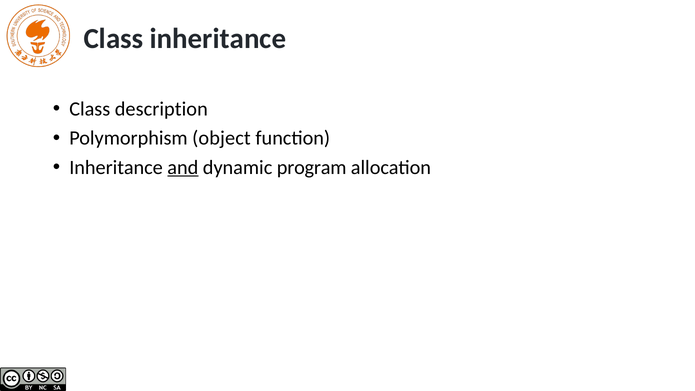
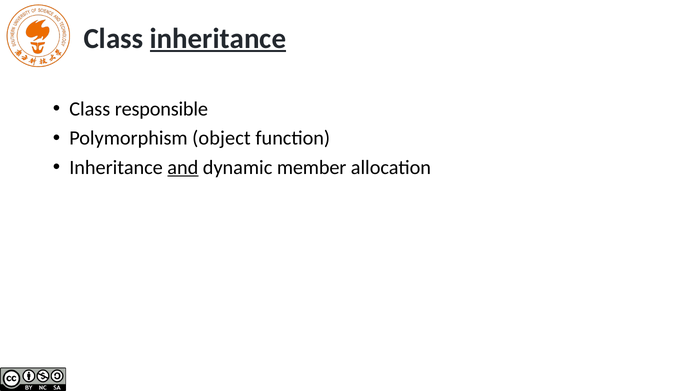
inheritance at (218, 39) underline: none -> present
description: description -> responsible
program: program -> member
